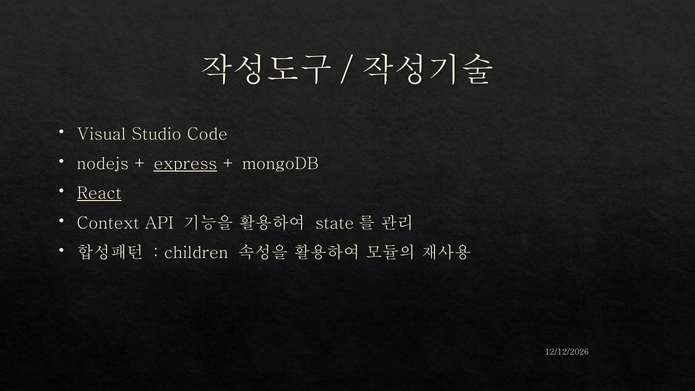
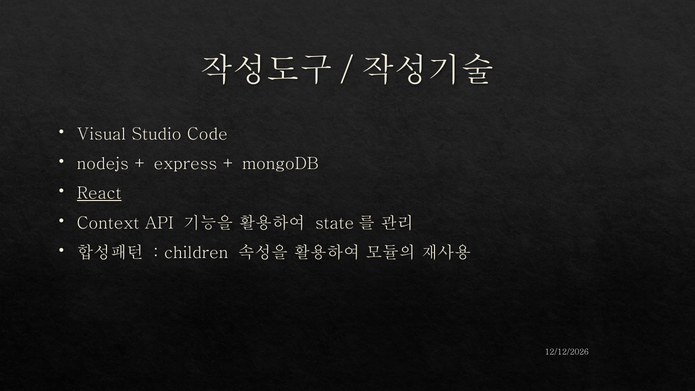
express underline: present -> none
